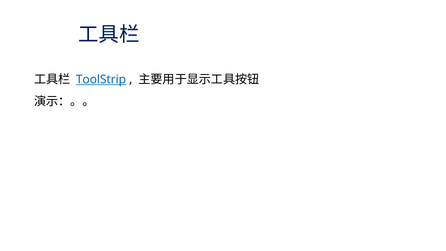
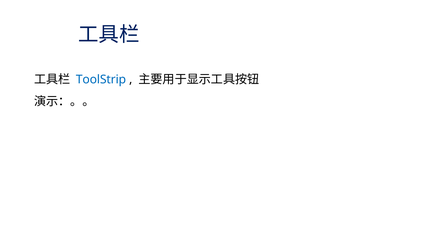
ToolStrip underline: present -> none
